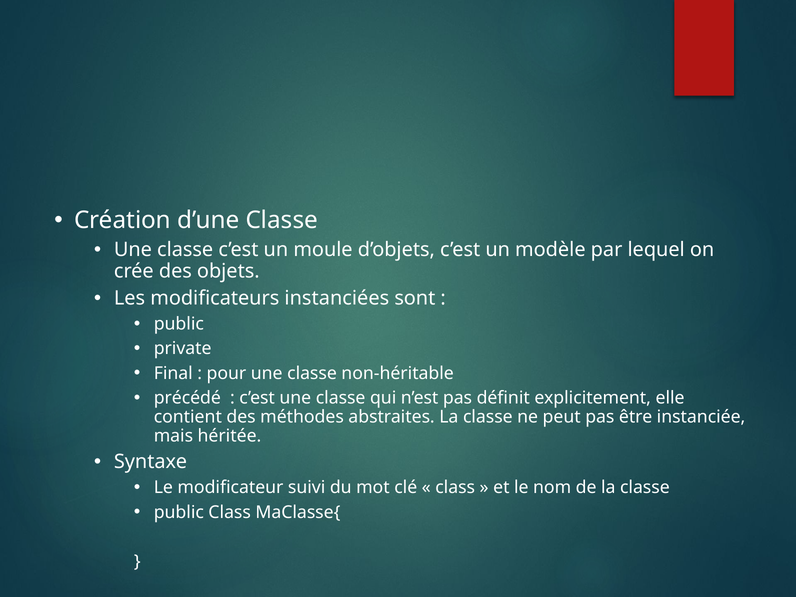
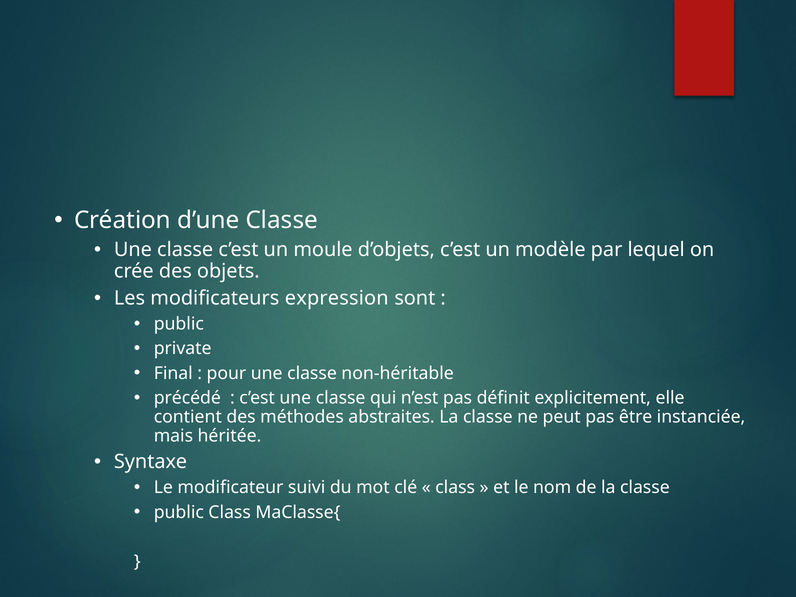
instanciées: instanciées -> expression
